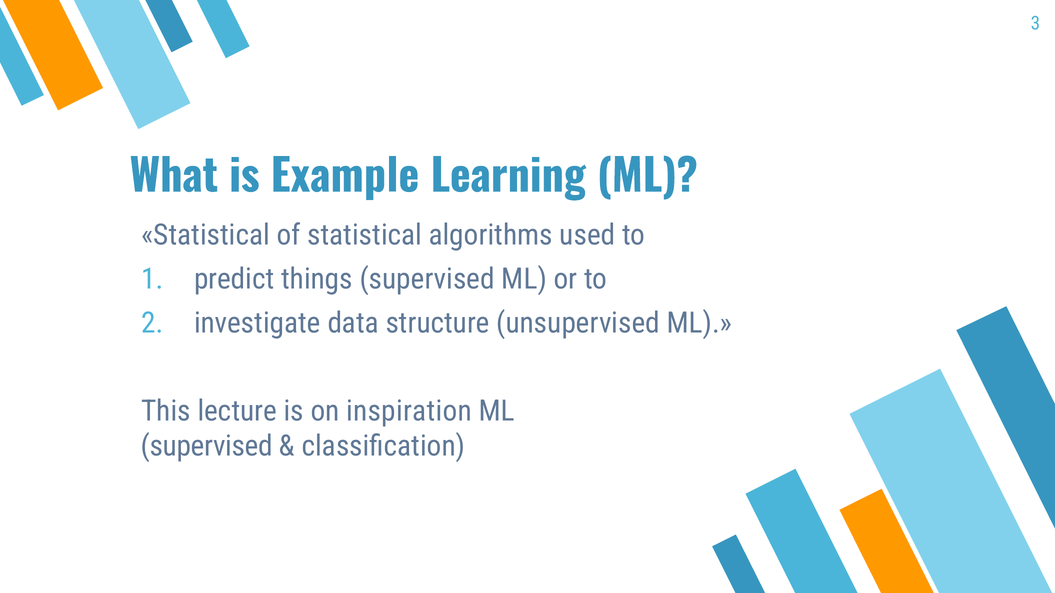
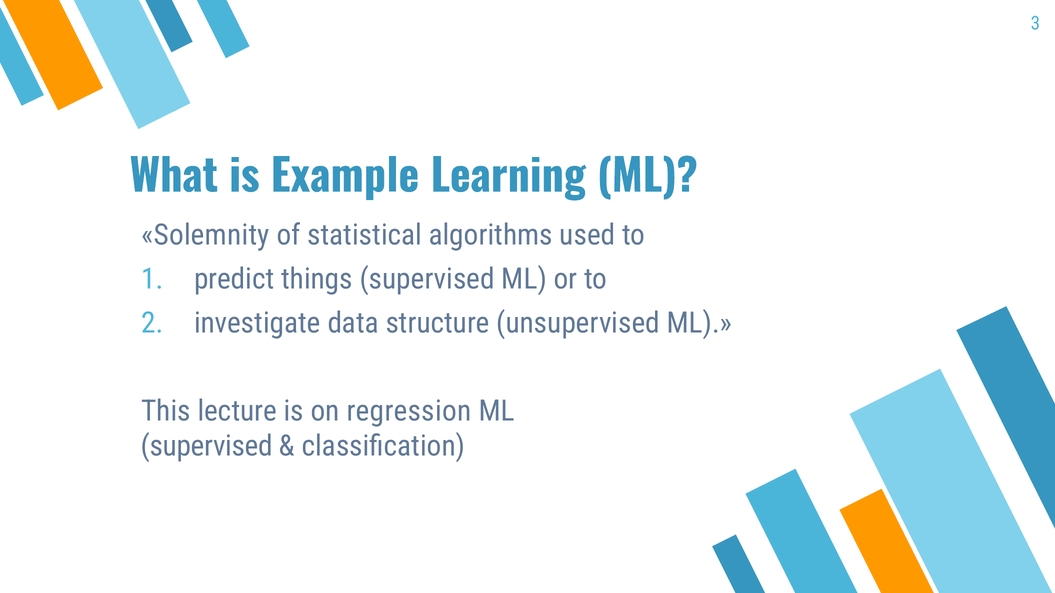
Statistical at (206, 235): Statistical -> Solemnity
inspiration: inspiration -> regression
